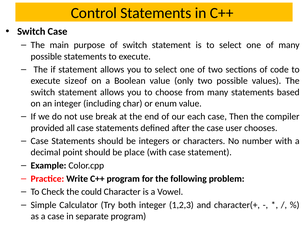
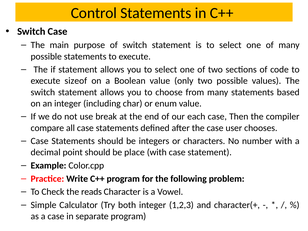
provided: provided -> compare
could: could -> reads
